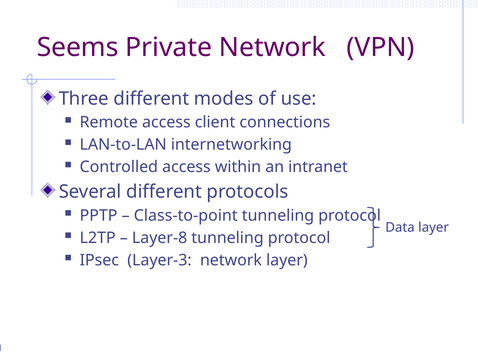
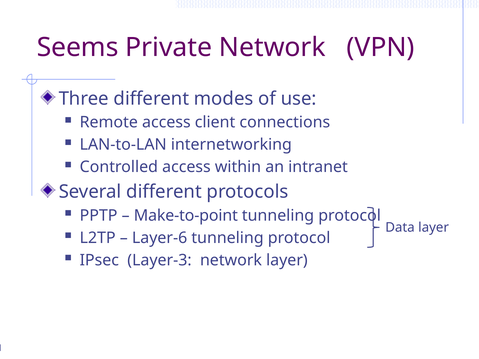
Class-to-point: Class-to-point -> Make-to-point
Layer-8: Layer-8 -> Layer-6
